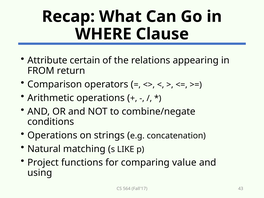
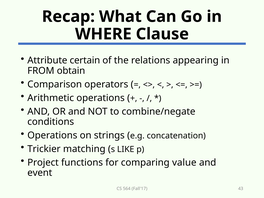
return: return -> obtain
Natural: Natural -> Trickier
using: using -> event
